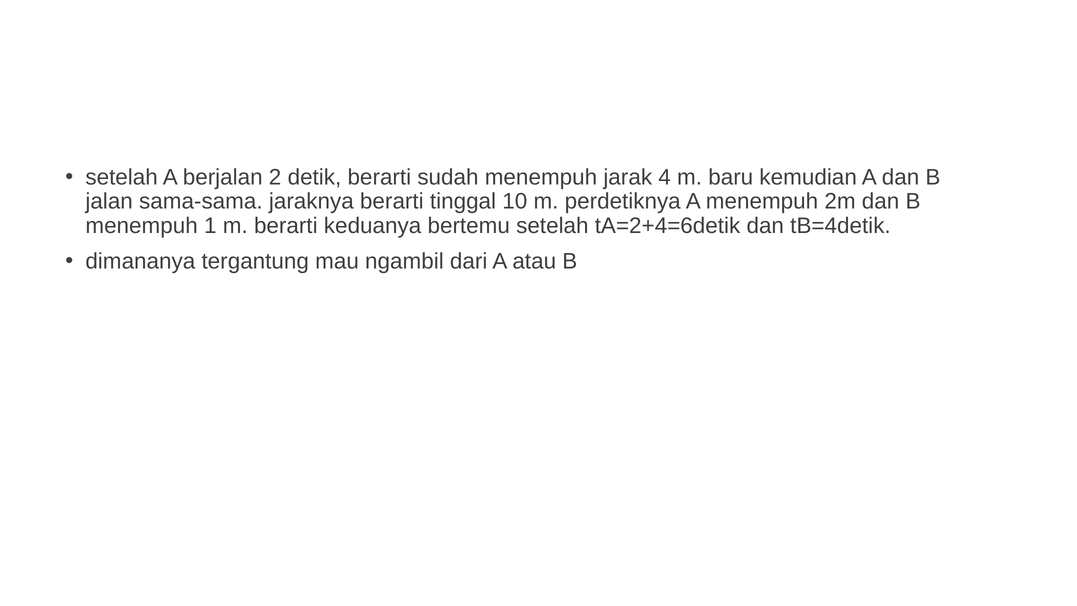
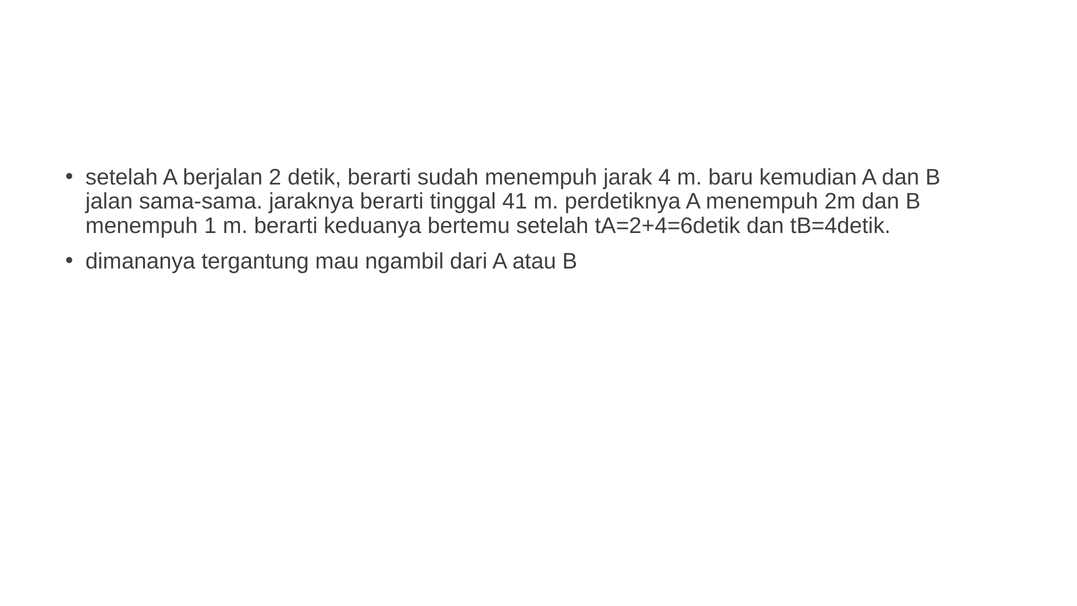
10: 10 -> 41
